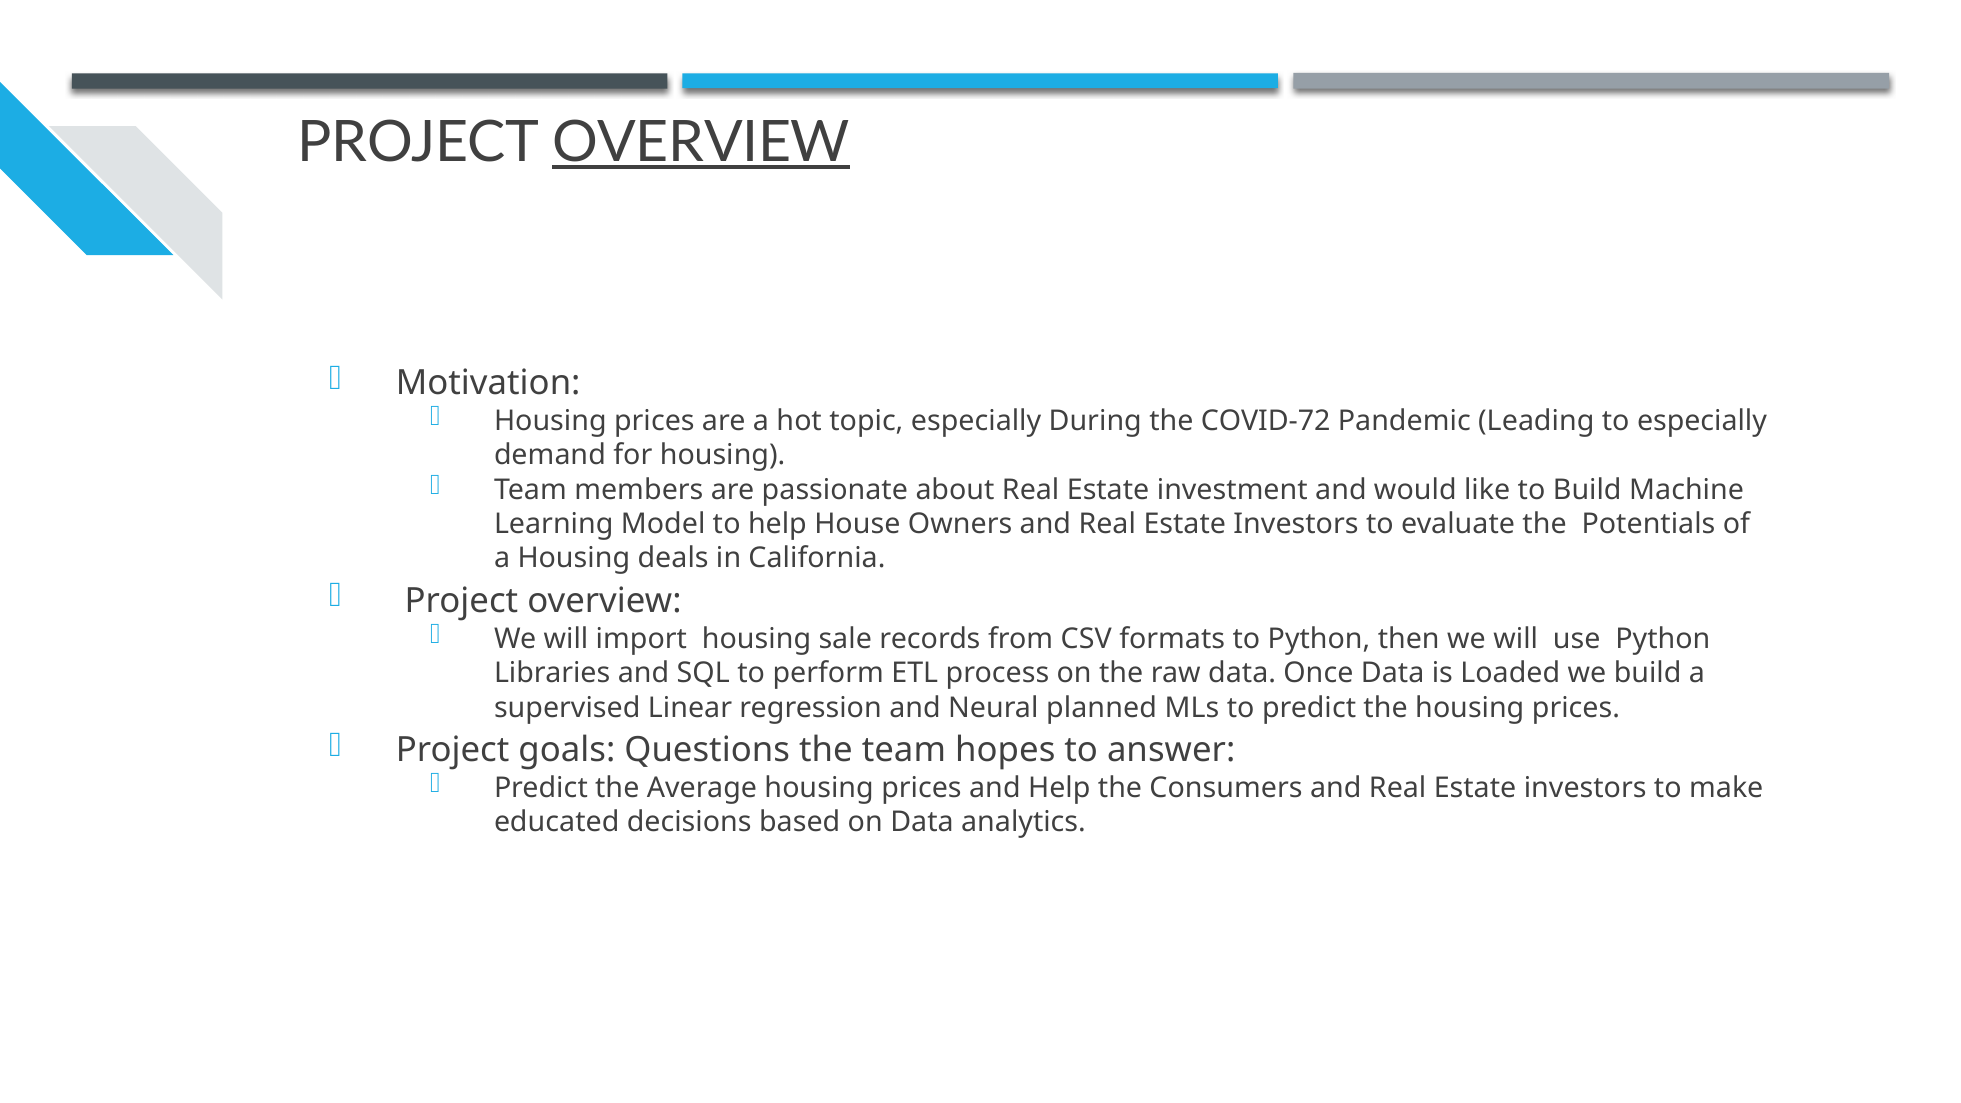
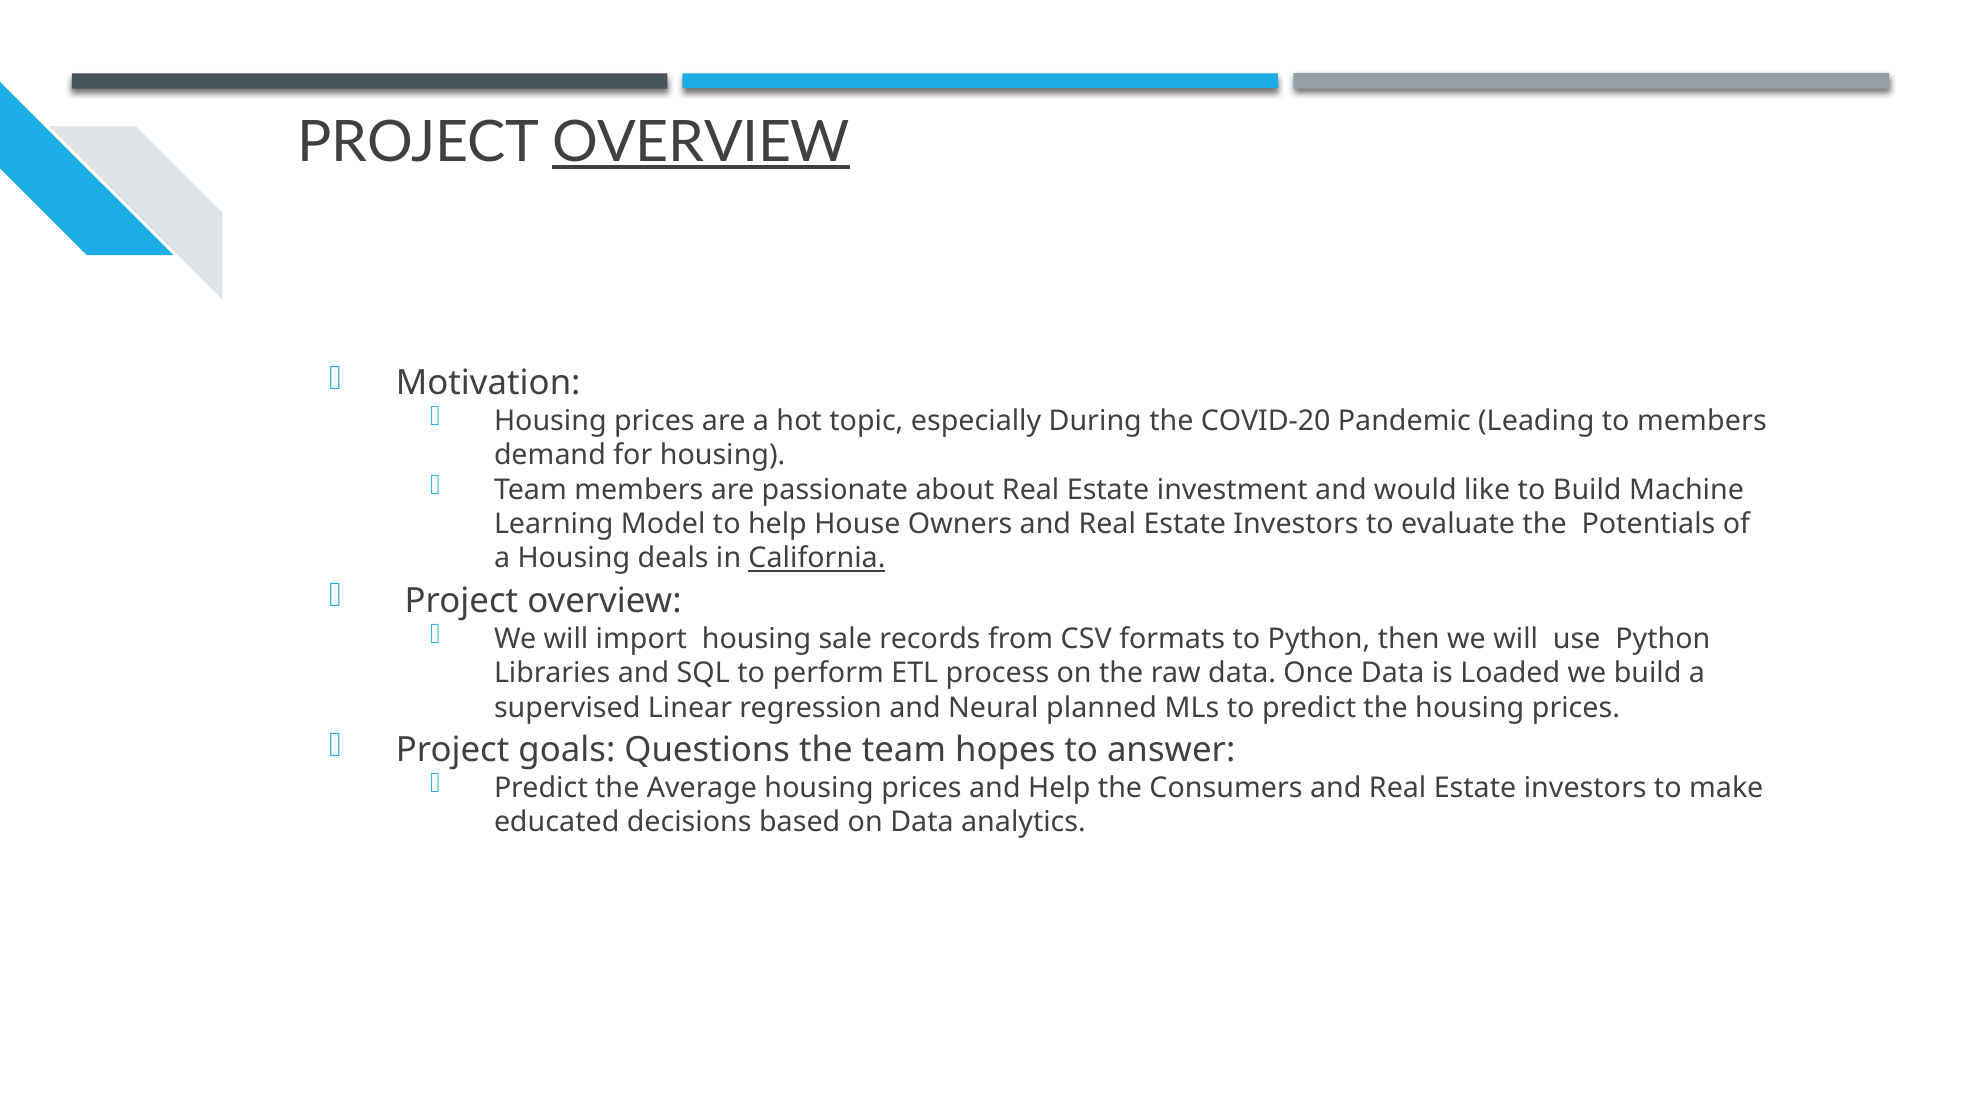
COVID-72: COVID-72 -> COVID-20
to especially: especially -> members
California underline: none -> present
